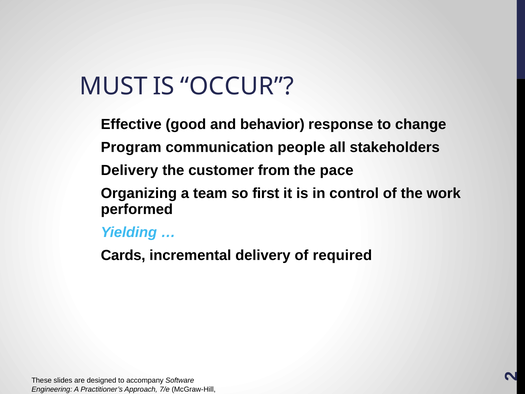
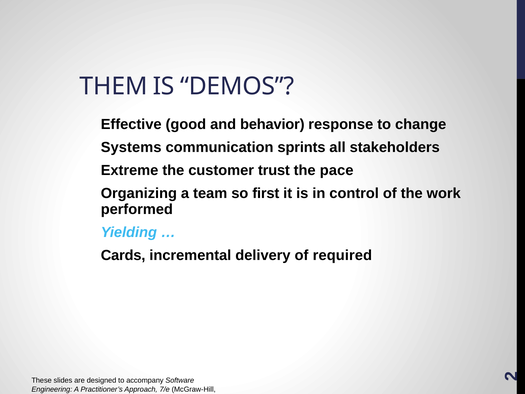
MUST: MUST -> THEM
OCCUR: OCCUR -> DEMOS
Program: Program -> Systems
people: people -> sprints
Delivery at (129, 170): Delivery -> Extreme
from: from -> trust
